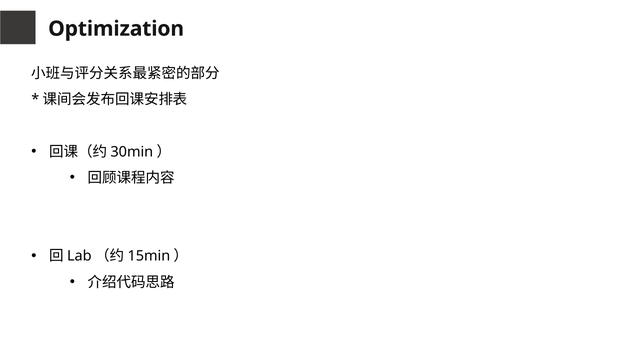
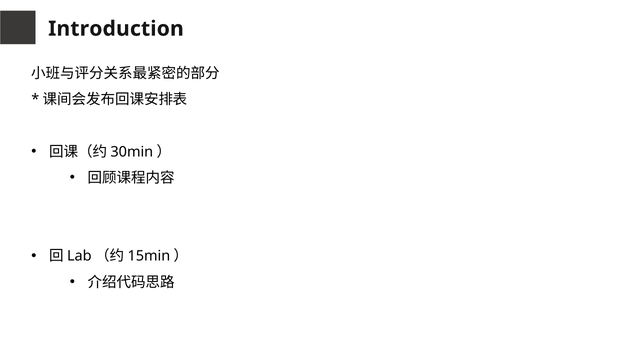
Optimization: Optimization -> Introduction
